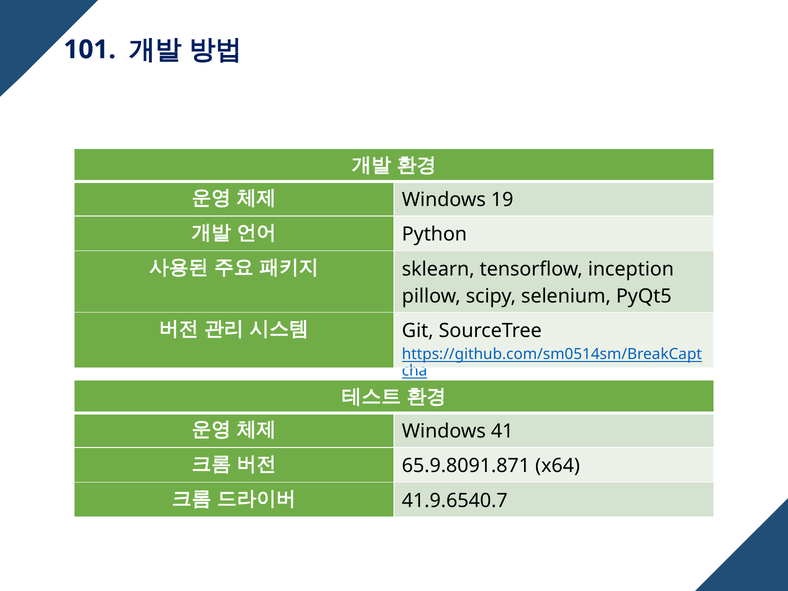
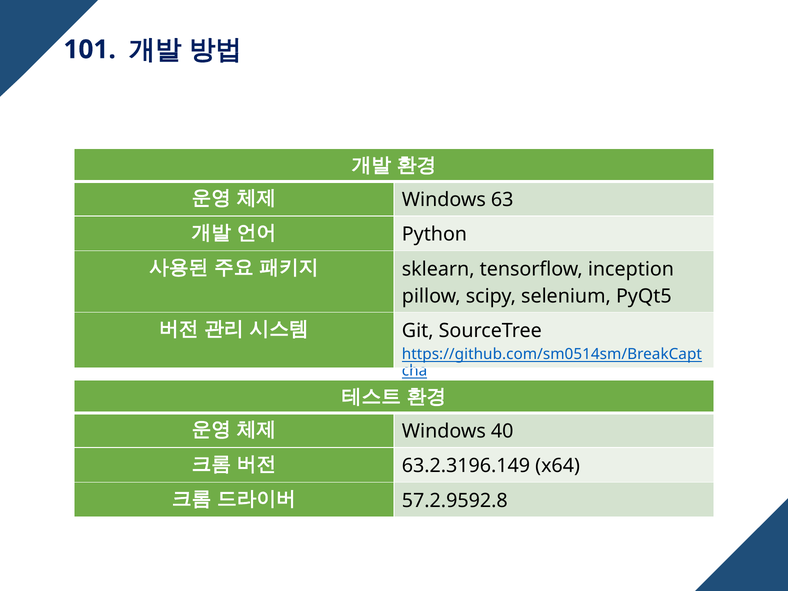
19: 19 -> 63
41: 41 -> 40
65.9.8091.871: 65.9.8091.871 -> 63.2.3196.149
41.9.6540.7: 41.9.6540.7 -> 57.2.9592.8
